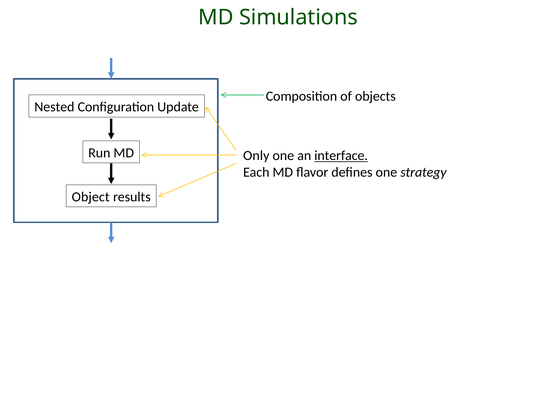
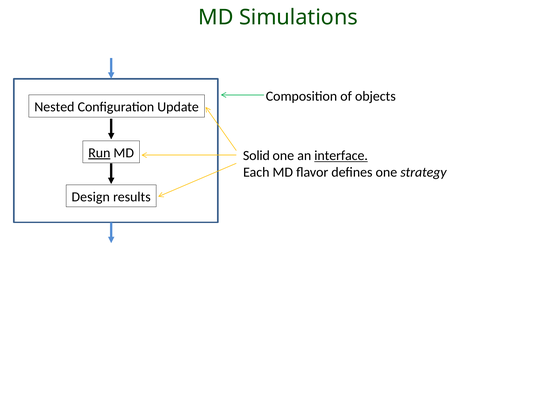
Run underline: none -> present
Only: Only -> Solid
Object: Object -> Design
